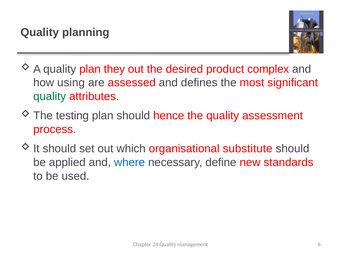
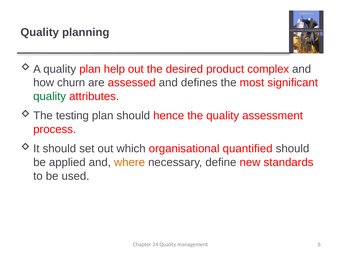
they: they -> help
using: using -> churn
substitute: substitute -> quantified
where colour: blue -> orange
